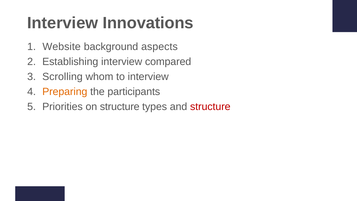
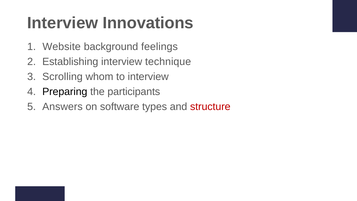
aspects: aspects -> feelings
compared: compared -> technique
Preparing colour: orange -> black
Priorities: Priorities -> Answers
on structure: structure -> software
